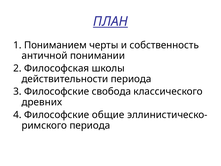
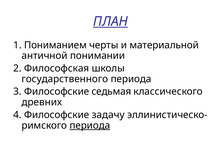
собственность: собственность -> материальной
действительности: действительности -> государственного
свобода: свобода -> седьмая
общие: общие -> задачу
периода at (90, 125) underline: none -> present
